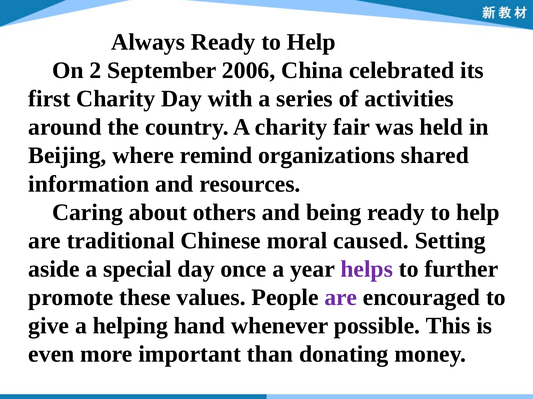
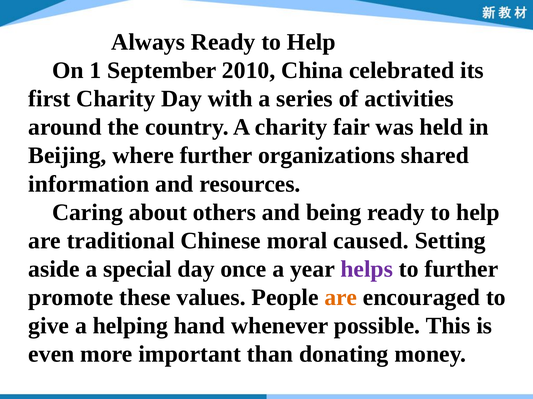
2: 2 -> 1
2006: 2006 -> 2010
where remind: remind -> further
are at (341, 298) colour: purple -> orange
